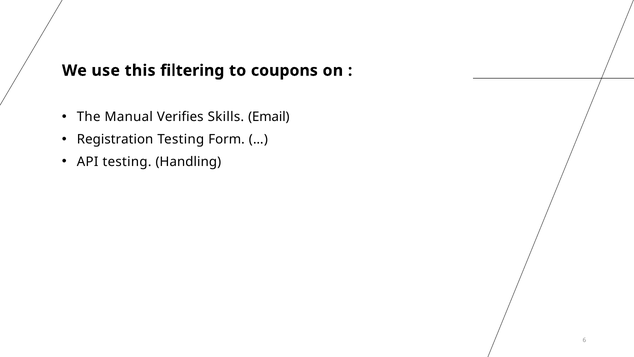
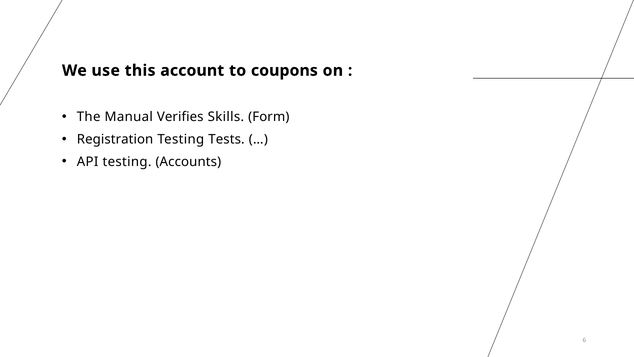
filtering: filtering -> account
Email: Email -> Form
Form: Form -> Tests
Handling: Handling -> Accounts
